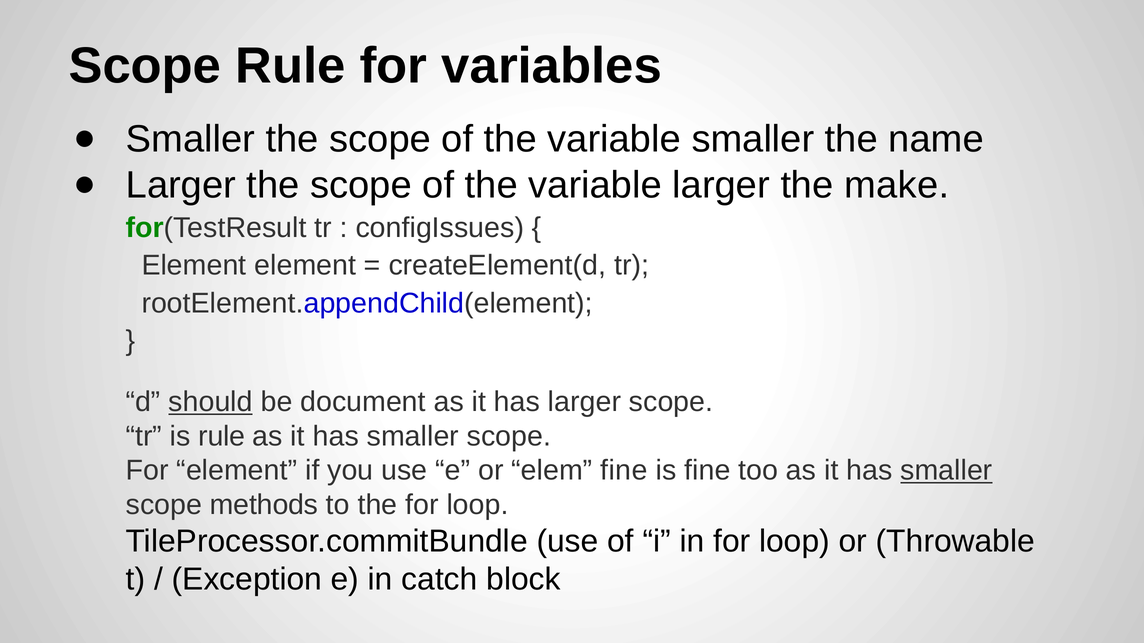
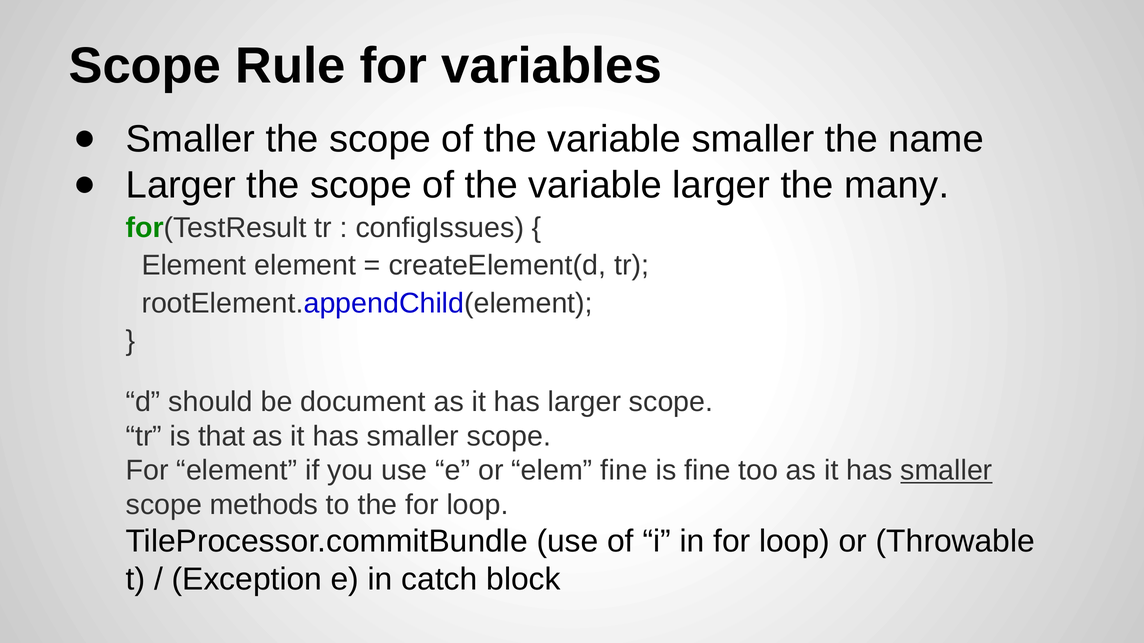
make: make -> many
should underline: present -> none
is rule: rule -> that
